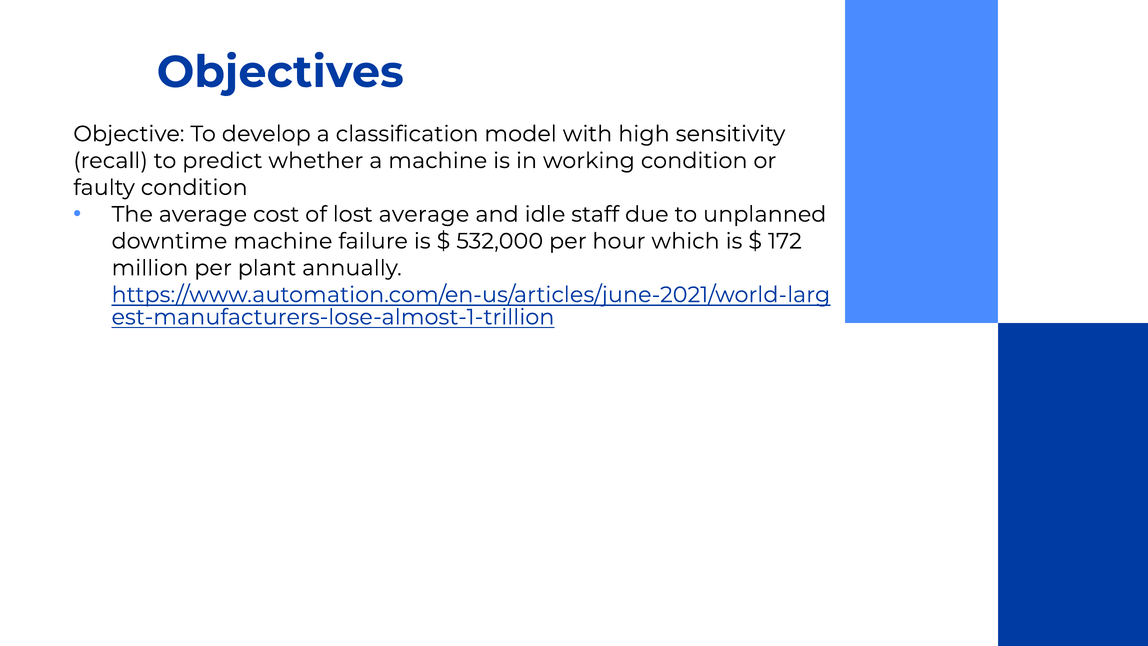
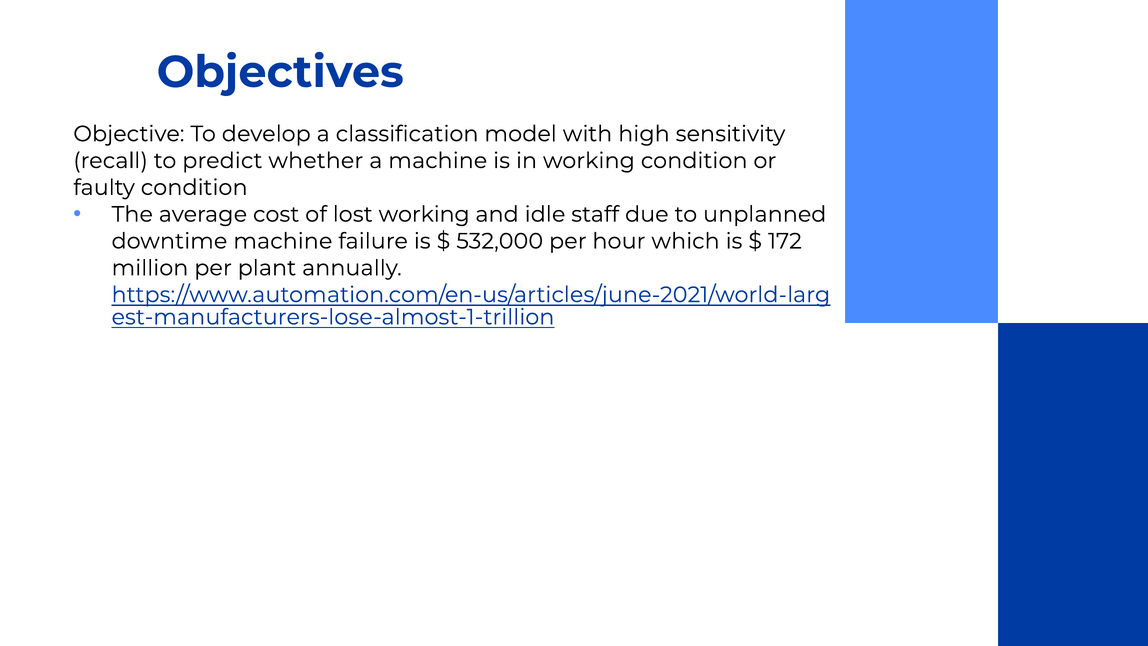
lost average: average -> working
